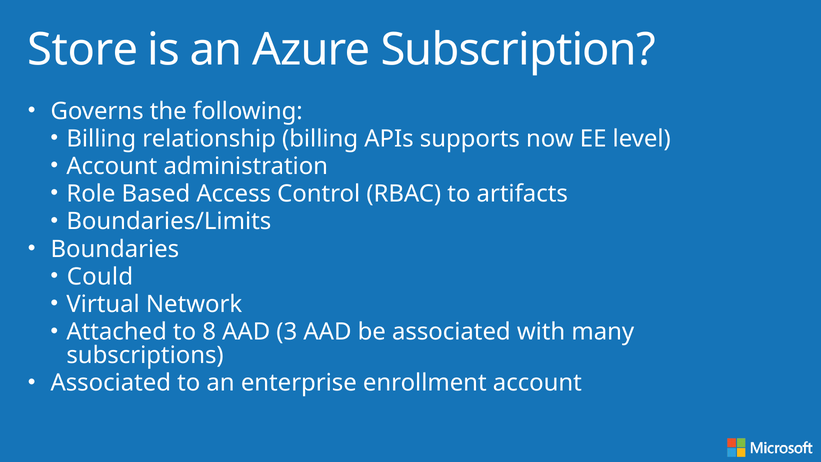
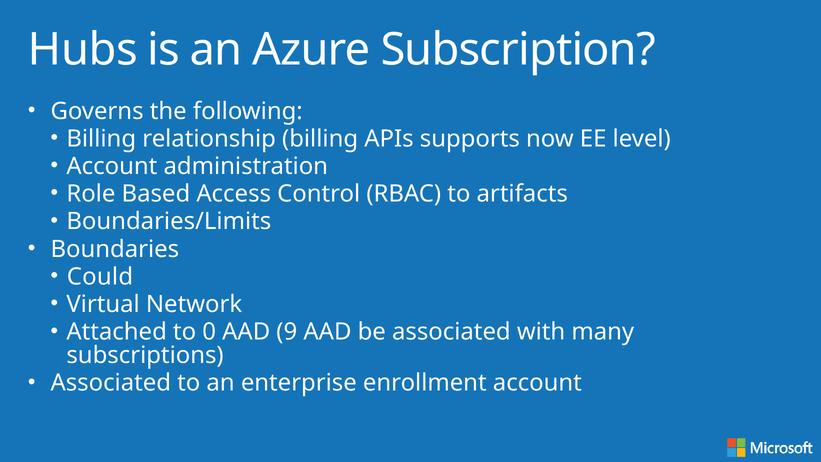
Store: Store -> Hubs
8: 8 -> 0
3: 3 -> 9
